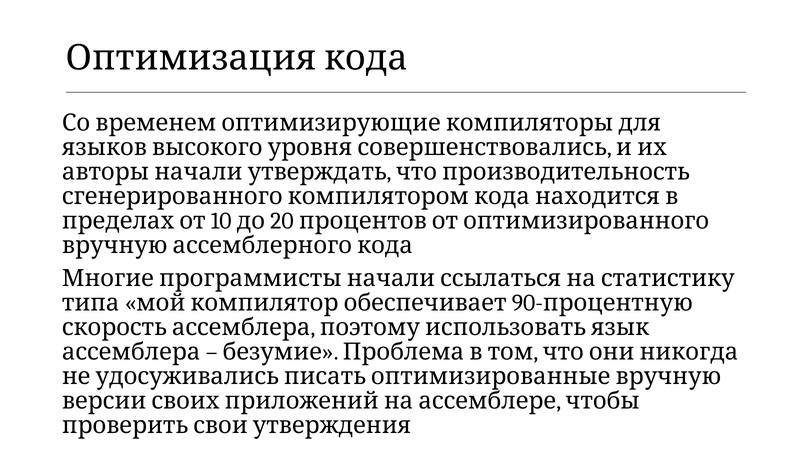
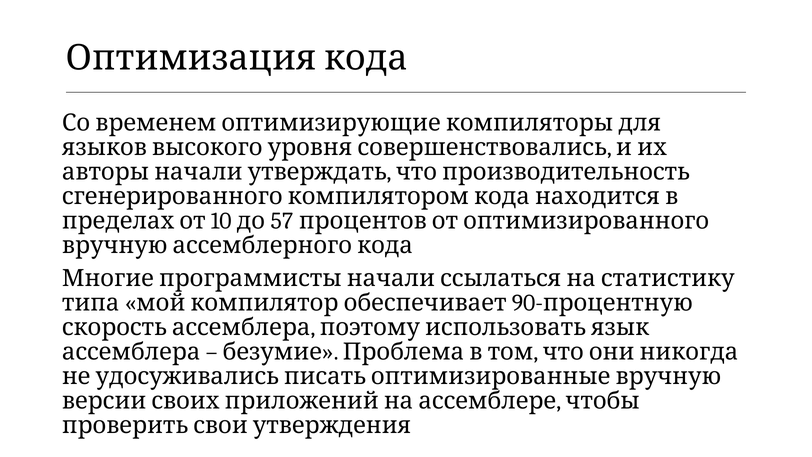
20: 20 -> 57
